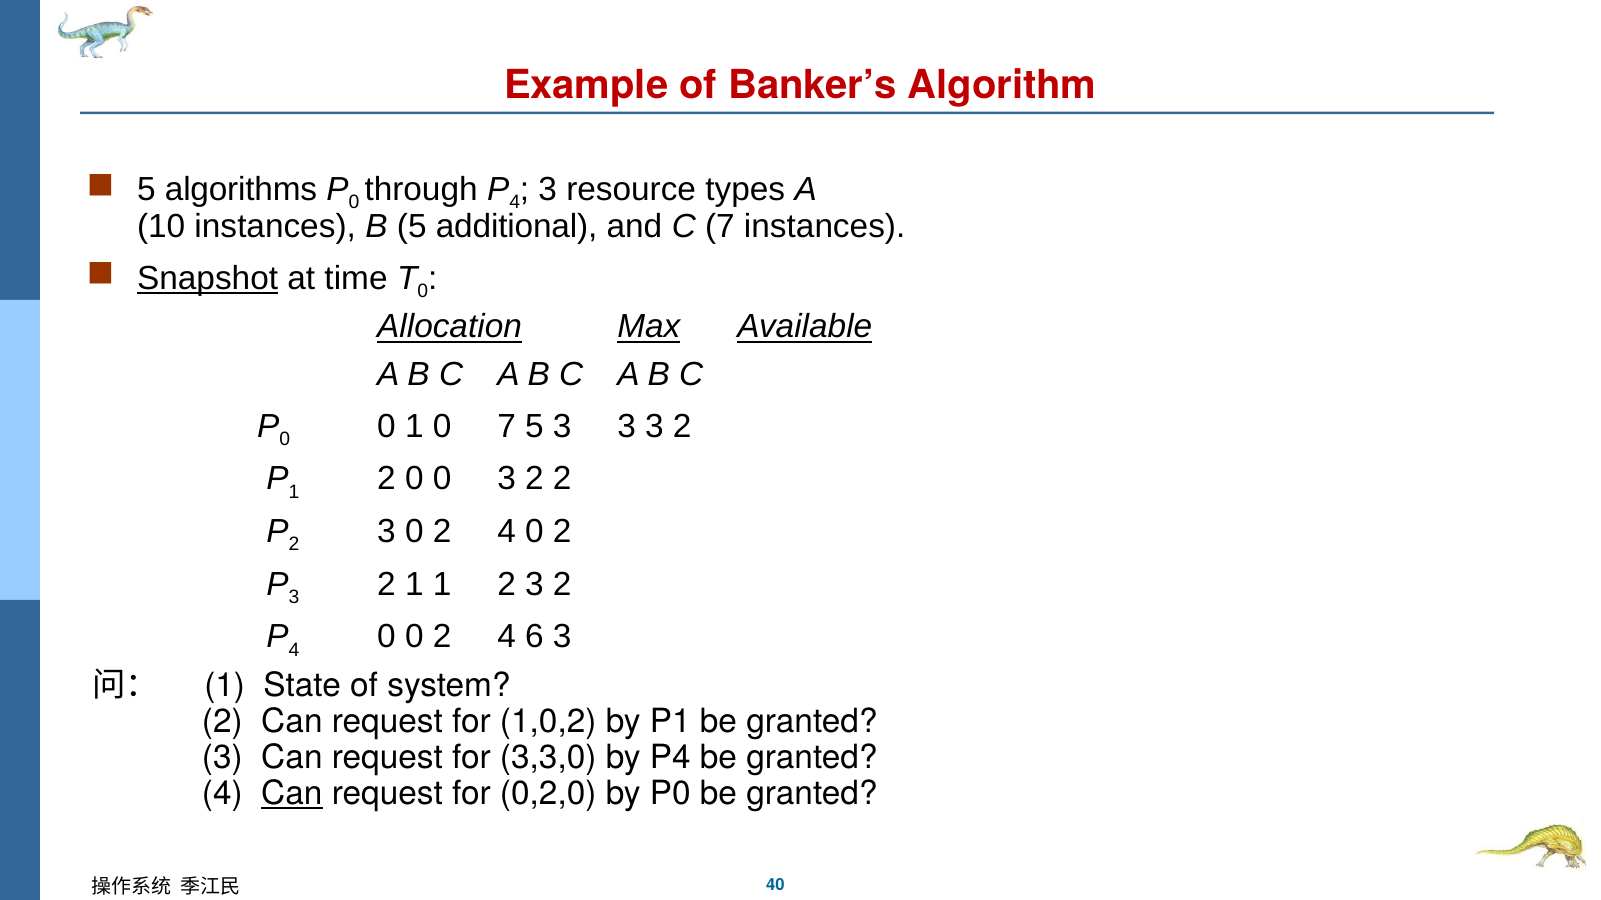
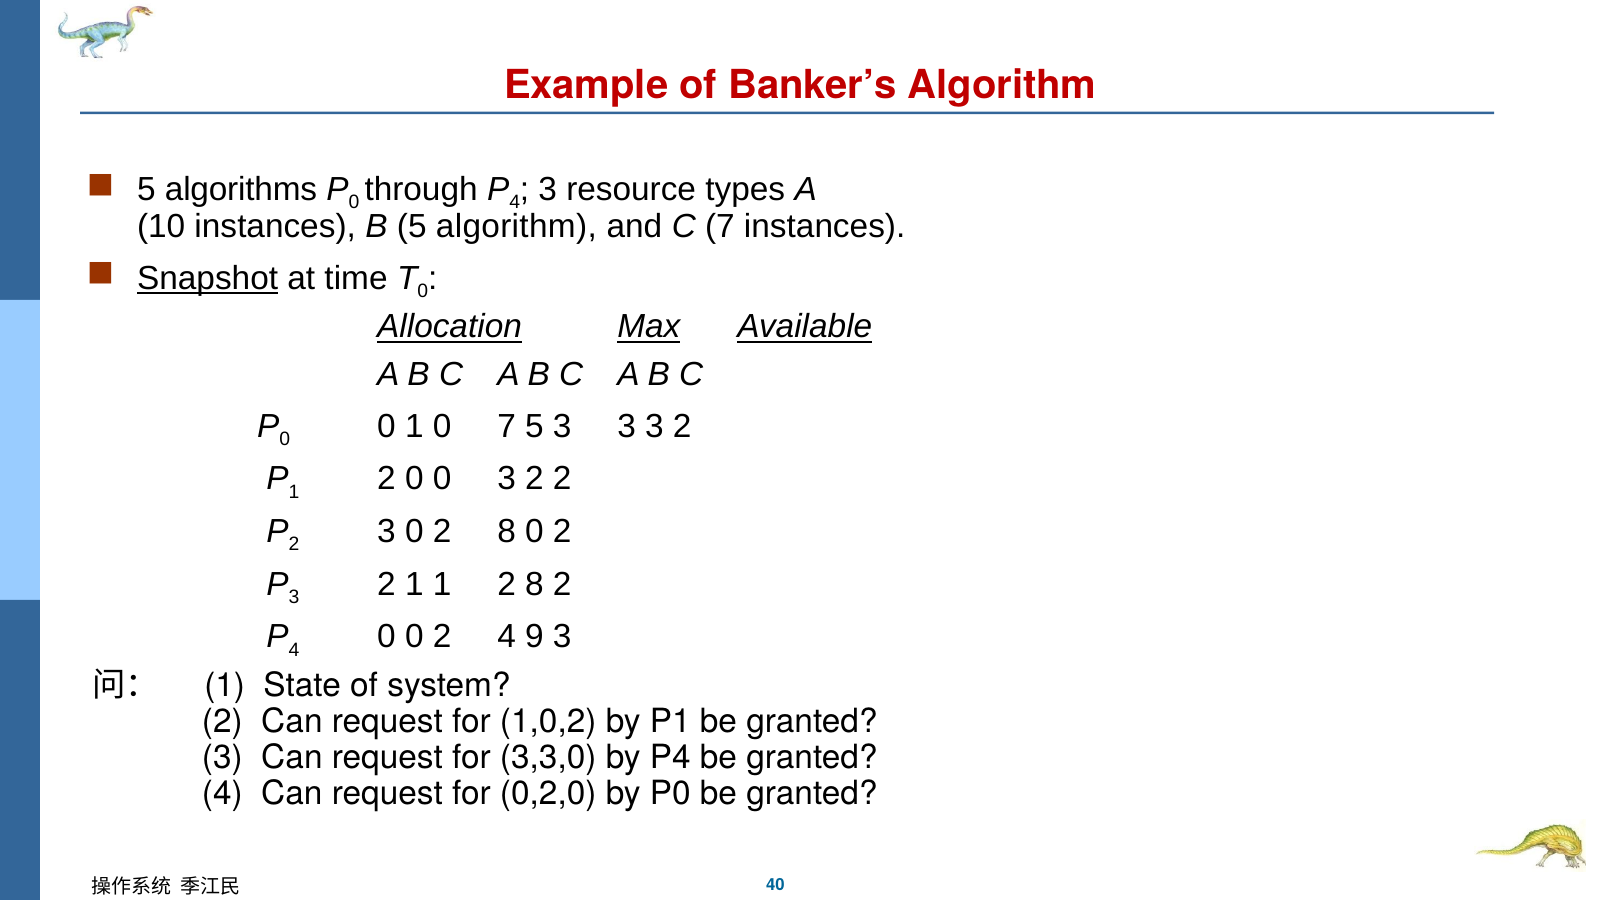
5 additional: additional -> algorithm
3 0 2 4: 4 -> 8
1 2 3: 3 -> 8
6: 6 -> 9
Can at (292, 794) underline: present -> none
